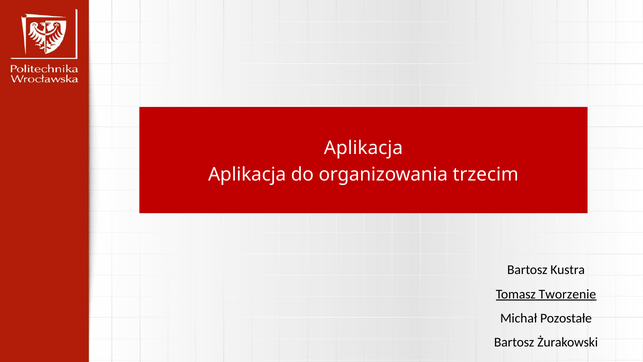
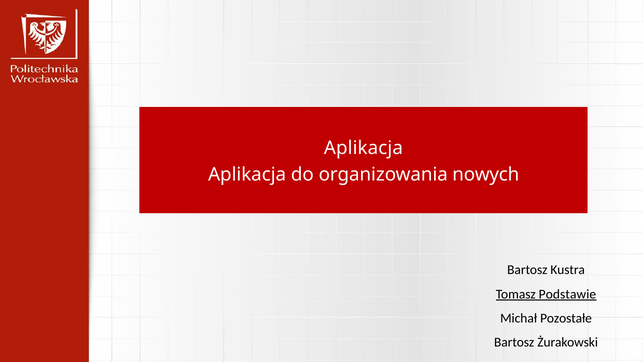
trzecim: trzecim -> nowych
Tworzenie: Tworzenie -> Podstawie
